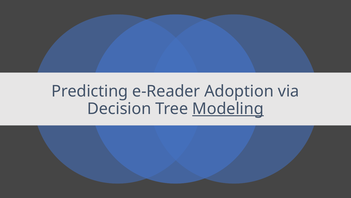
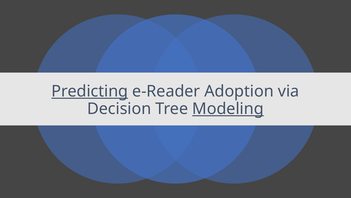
Predicting underline: none -> present
